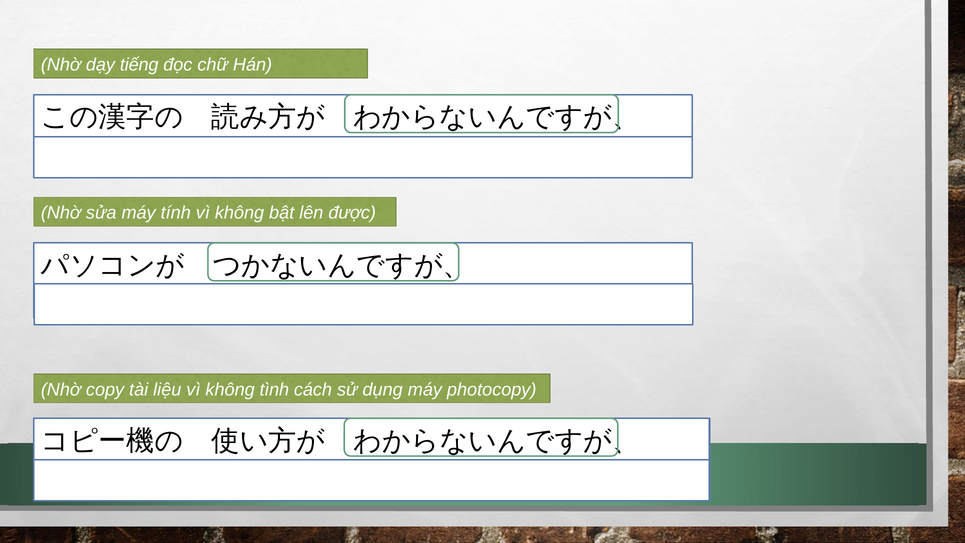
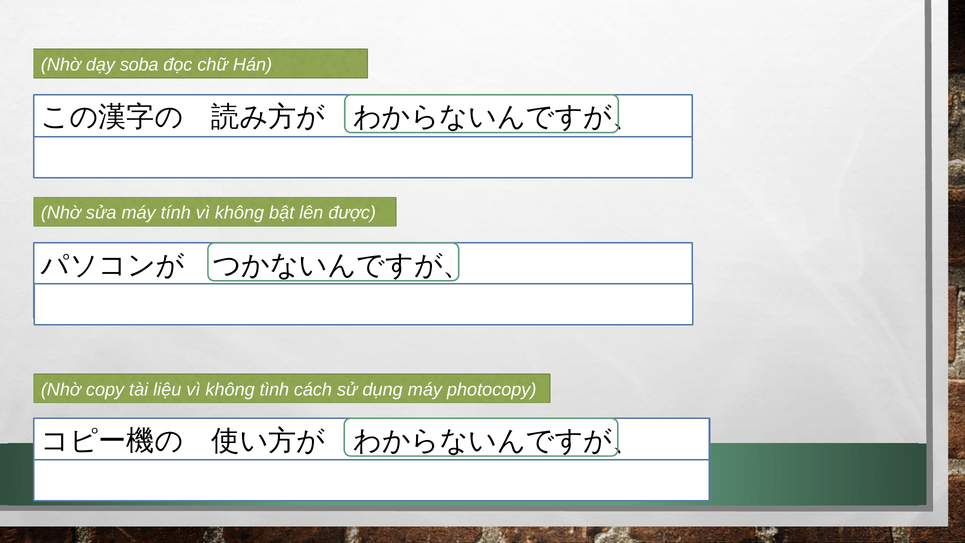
tiếng: tiếng -> soba
